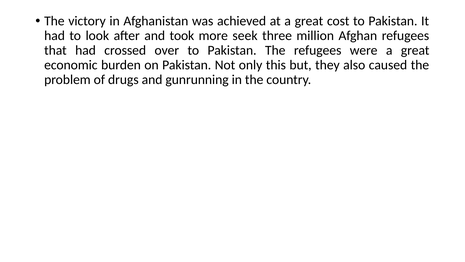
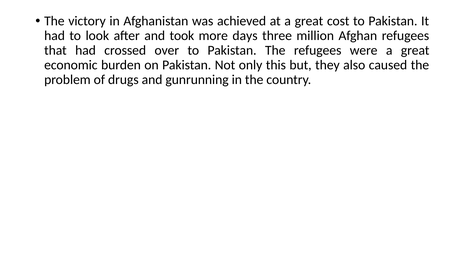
seek: seek -> days
